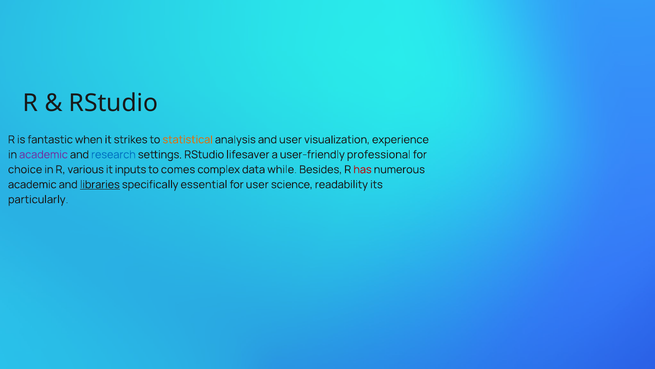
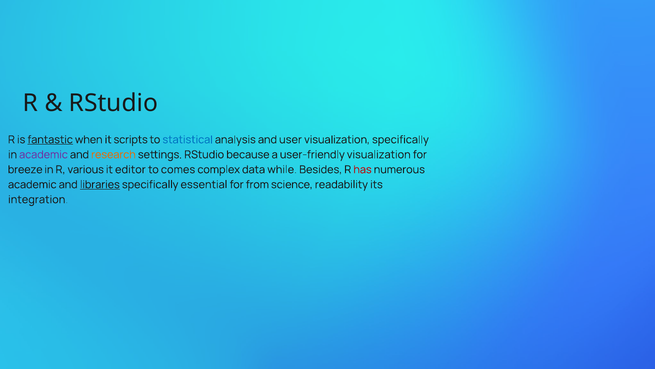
fantastic underline: none -> present
strikes: strikes -> scripts
statistical colour: orange -> blue
visualization experience: experience -> specifically
research colour: blue -> orange
lifesaver: lifesaver -> because
user-friendly professional: professional -> visualization
choice: choice -> breeze
inputs: inputs -> editor
for user: user -> from
particularly: particularly -> integration
